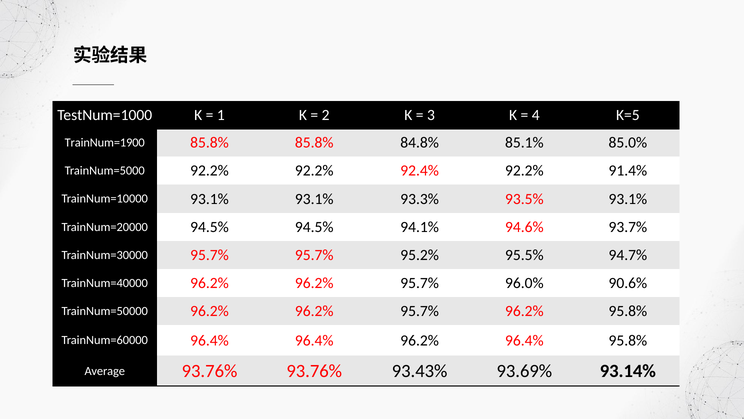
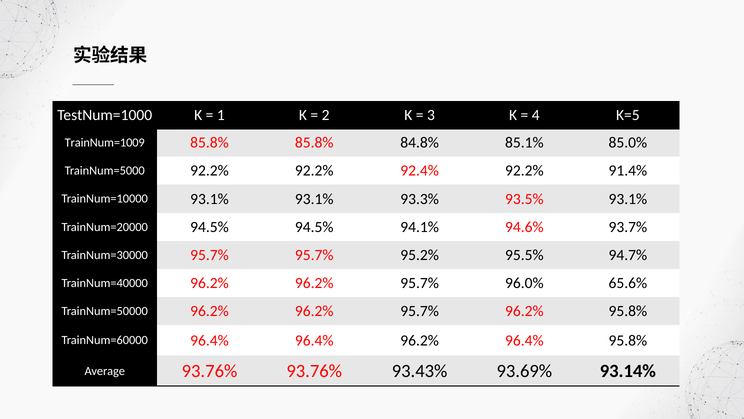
TrainNum=1900: TrainNum=1900 -> TrainNum=1009
90.6%: 90.6% -> 65.6%
